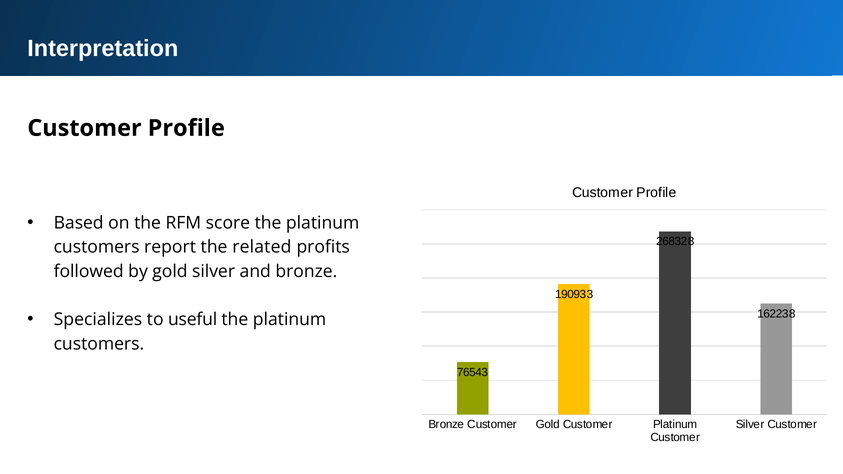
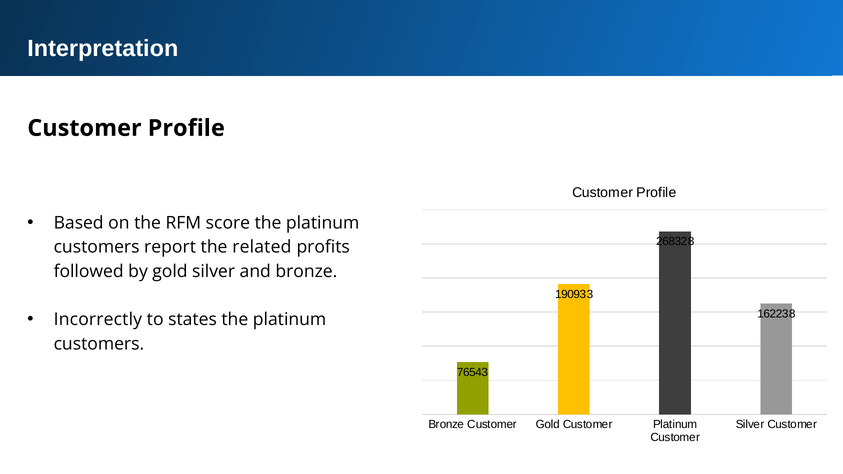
Specializes: Specializes -> Incorrectly
useful: useful -> states
